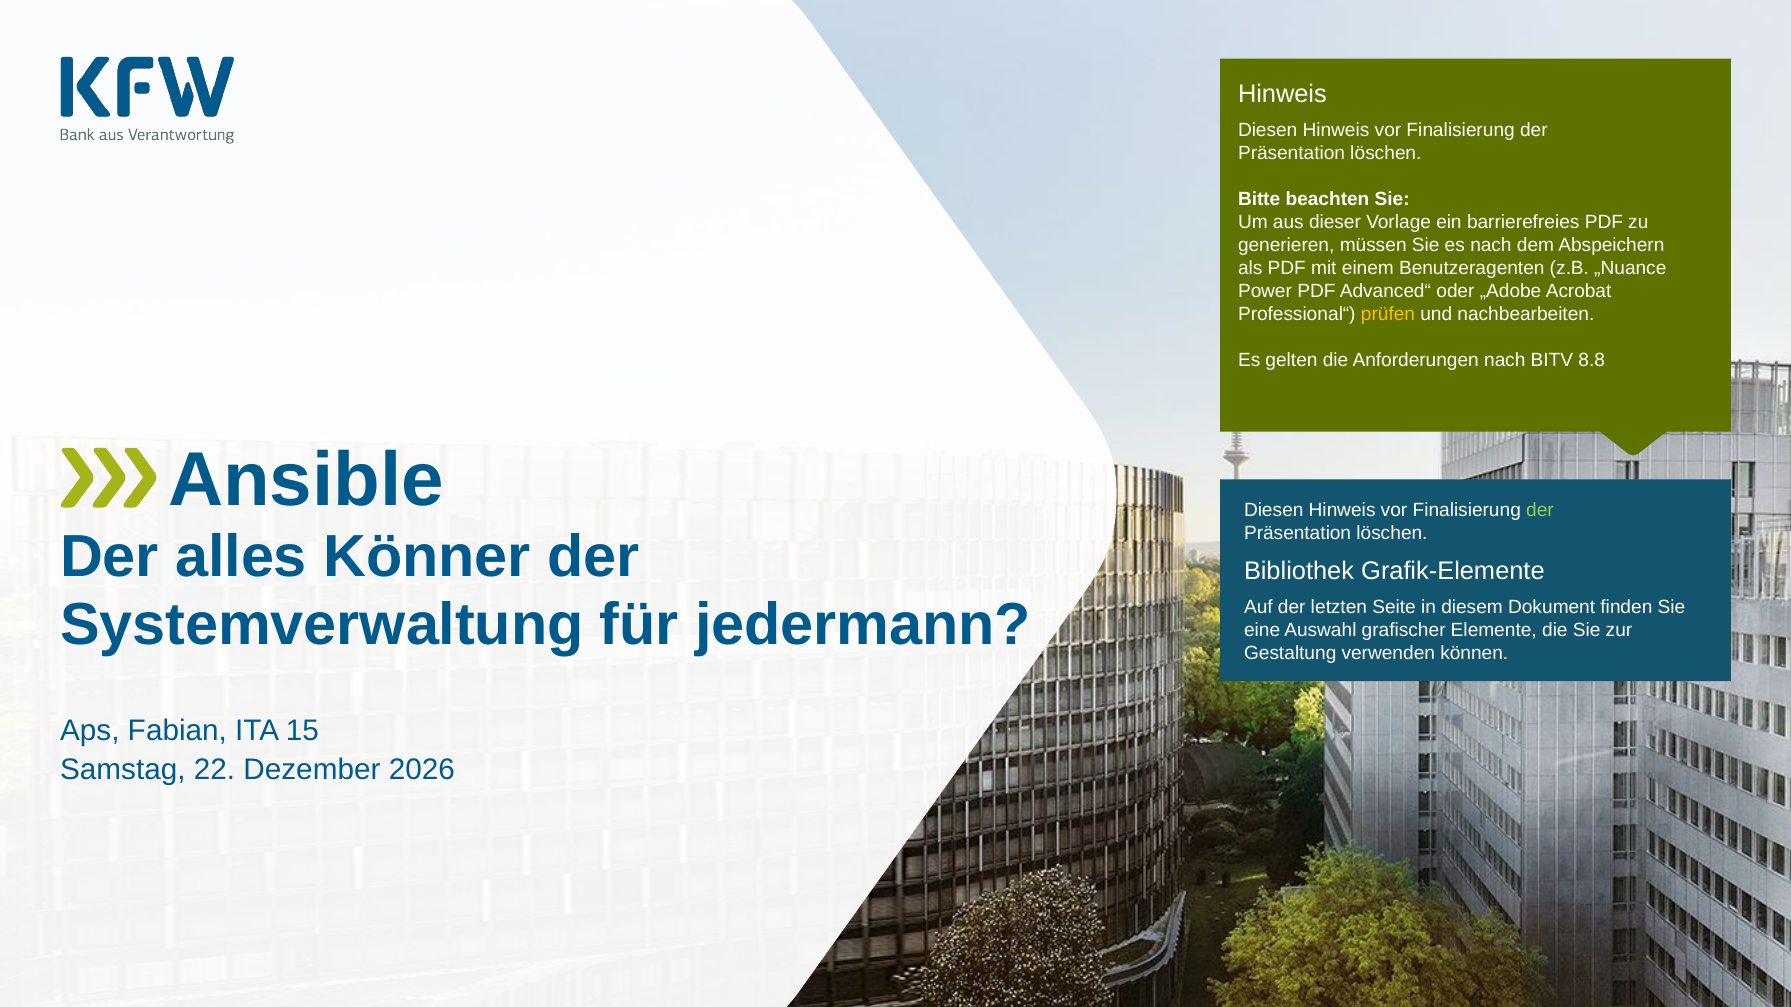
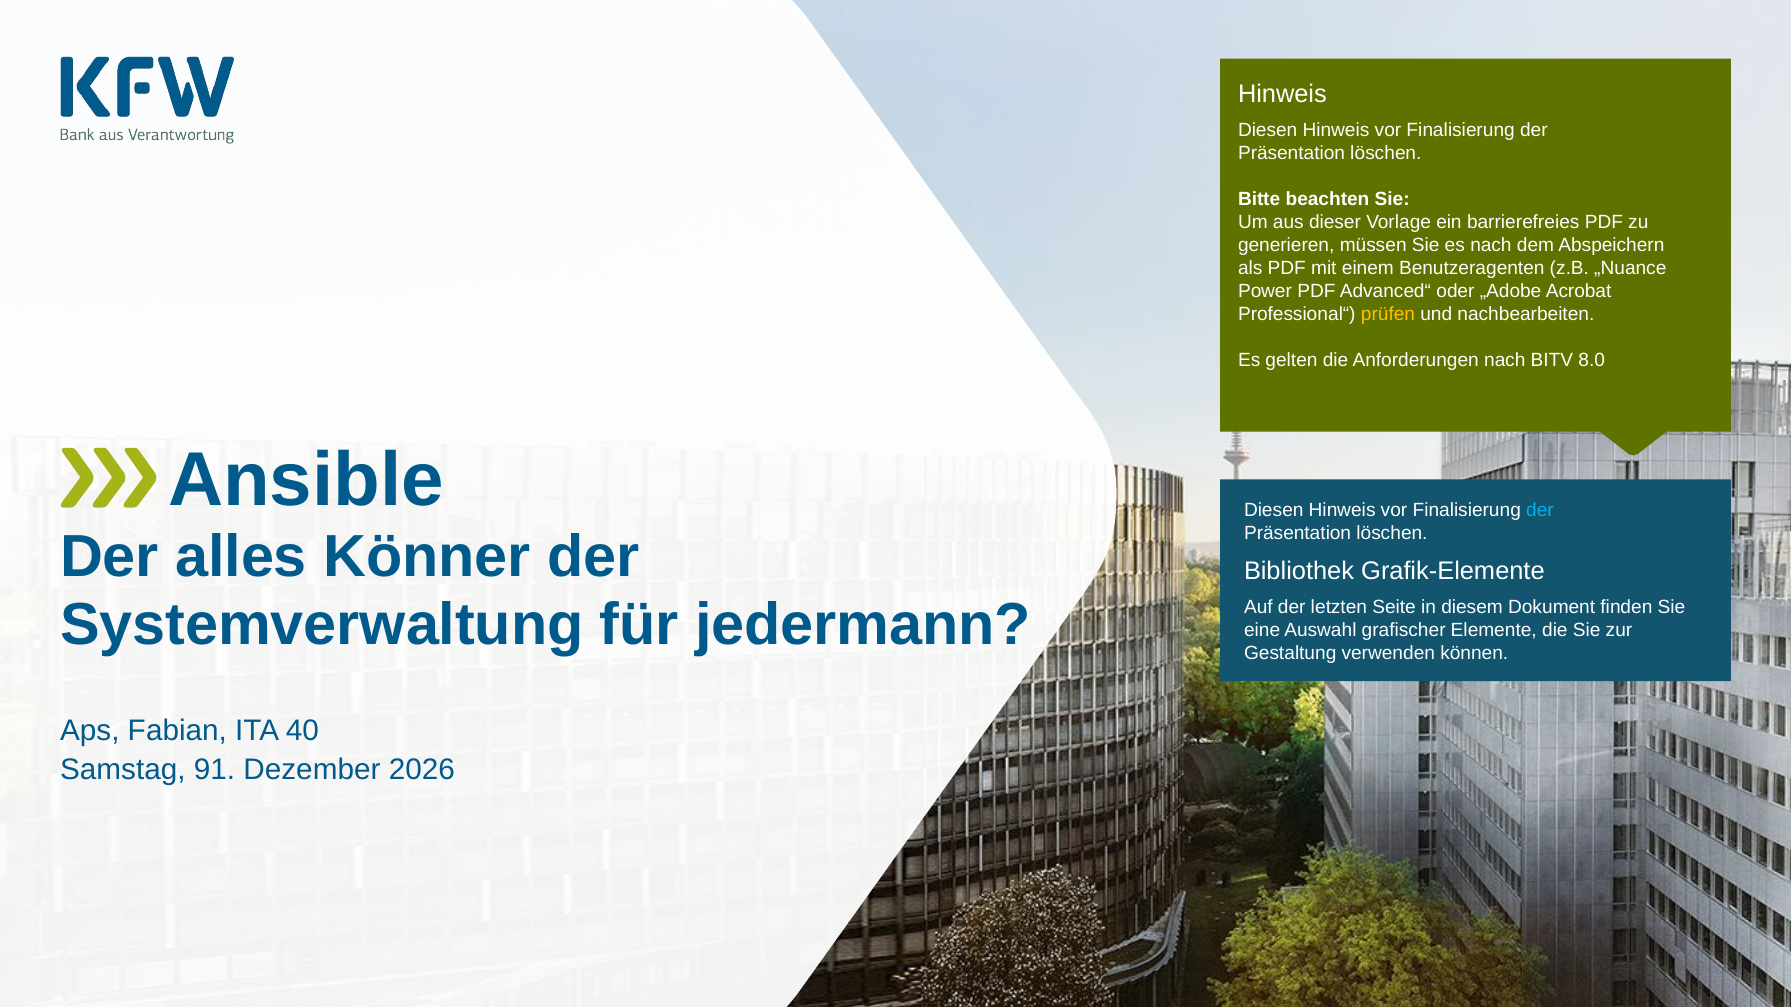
8.8: 8.8 -> 8.0
der at (1540, 510) colour: light green -> light blue
15: 15 -> 40
22: 22 -> 91
